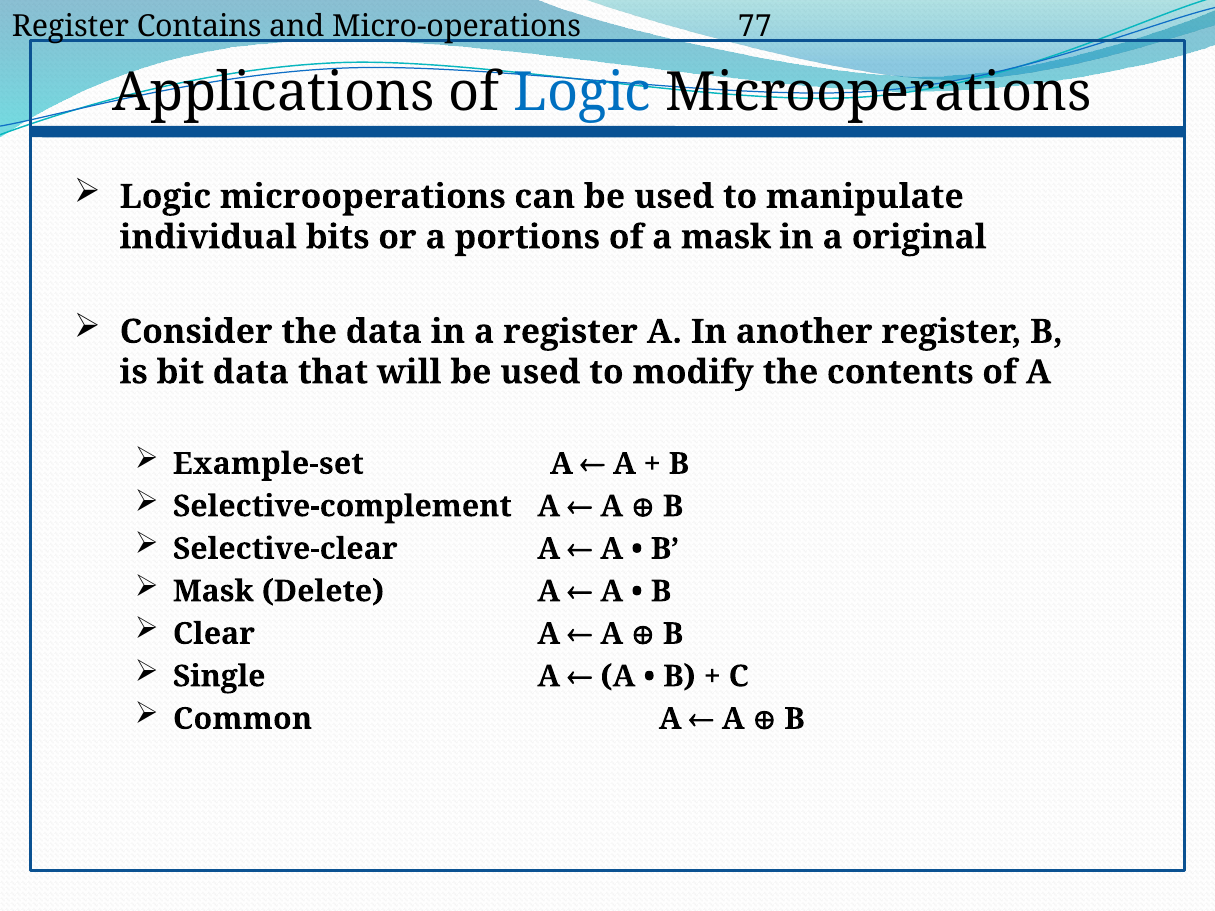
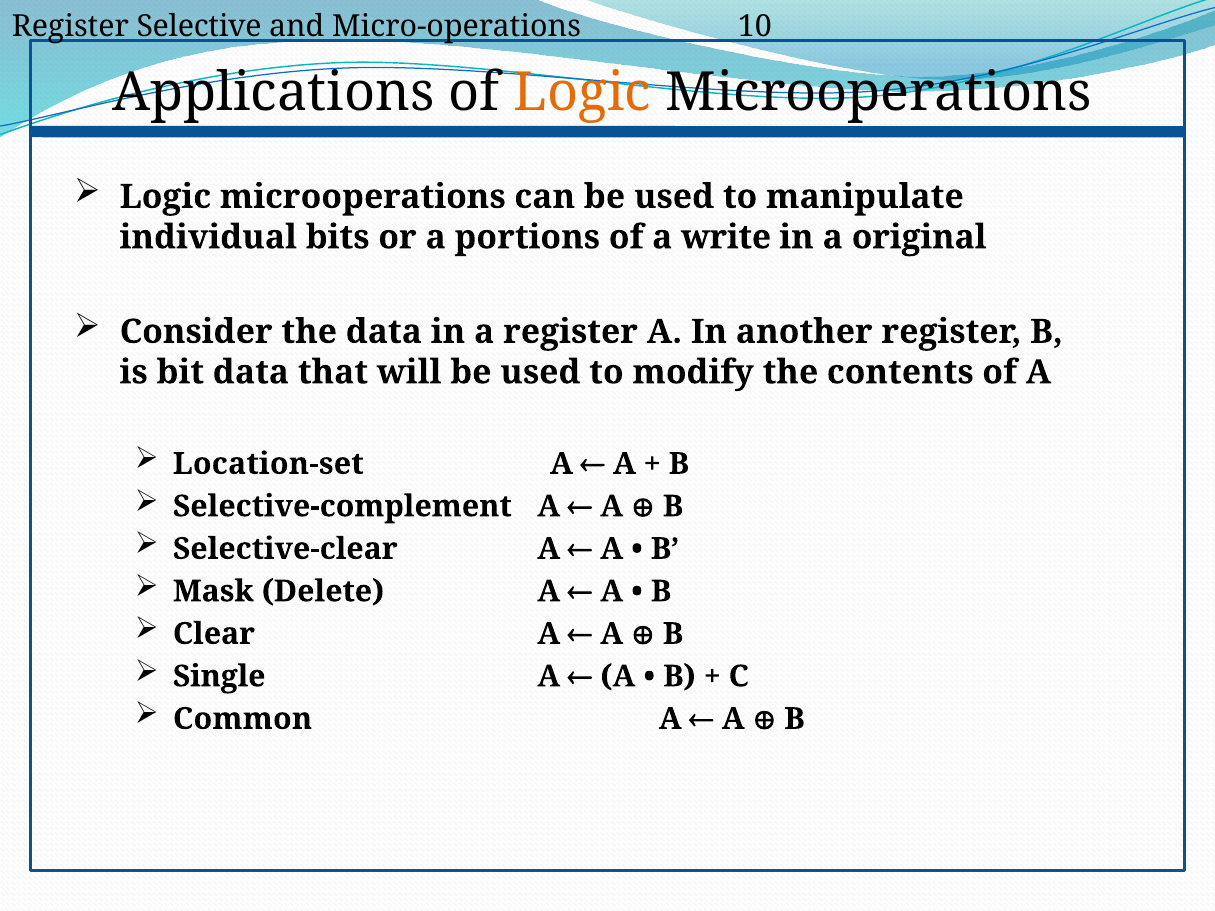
Contains: Contains -> Selective
77: 77 -> 10
Logic at (583, 93) colour: blue -> orange
a mask: mask -> write
Example-set: Example-set -> Location-set
